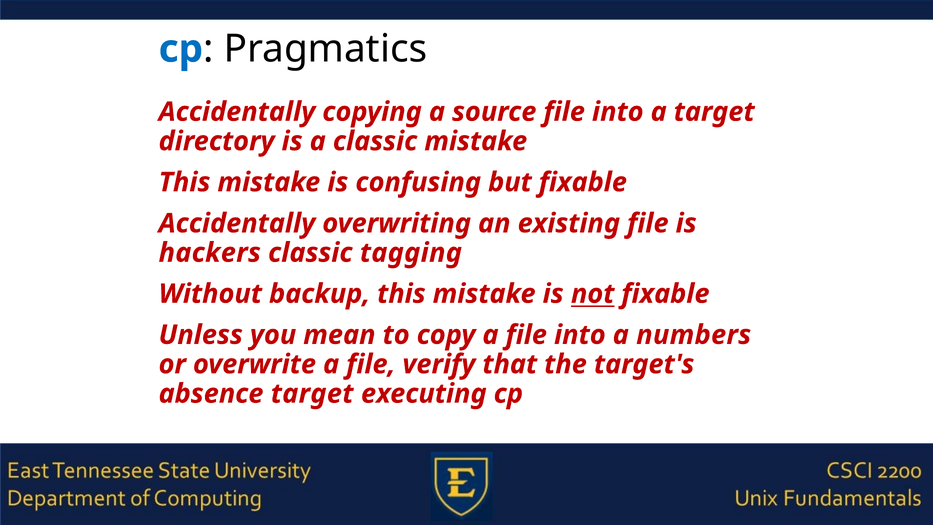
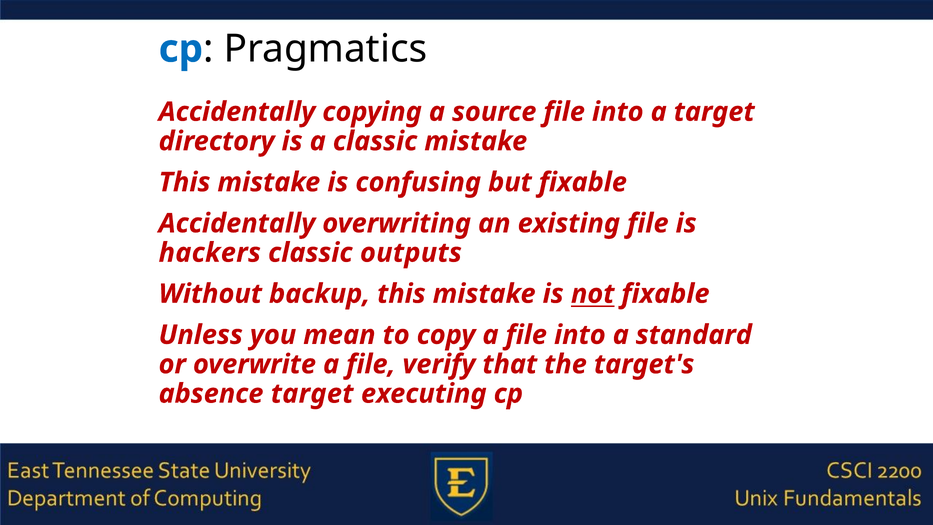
tagging: tagging -> outputs
numbers: numbers -> standard
